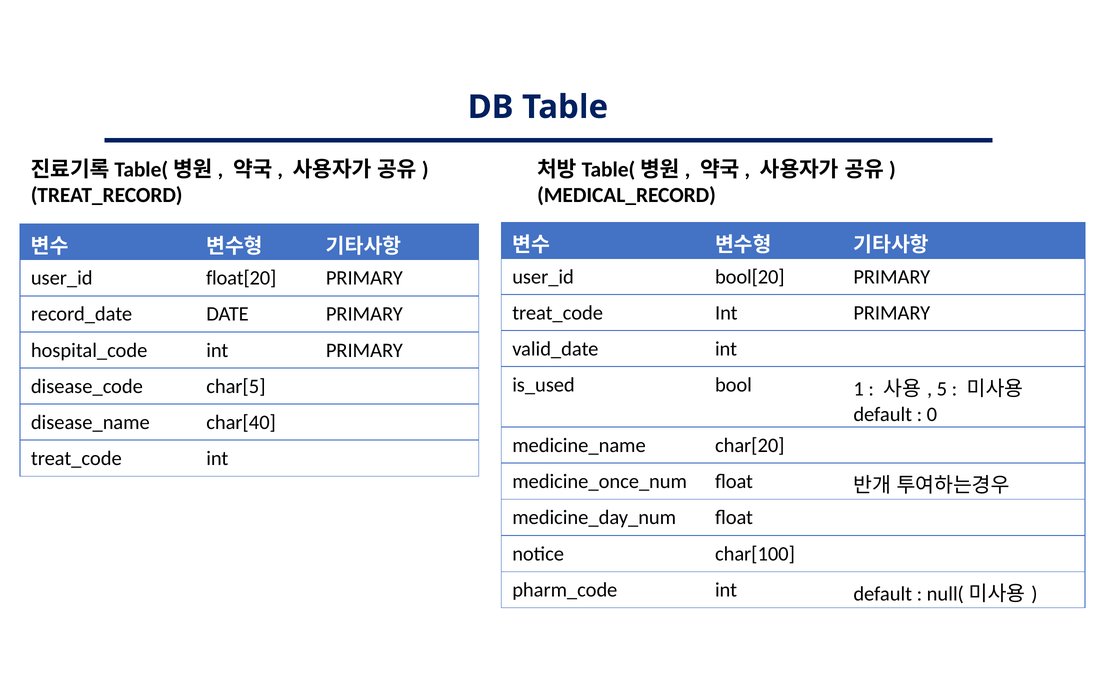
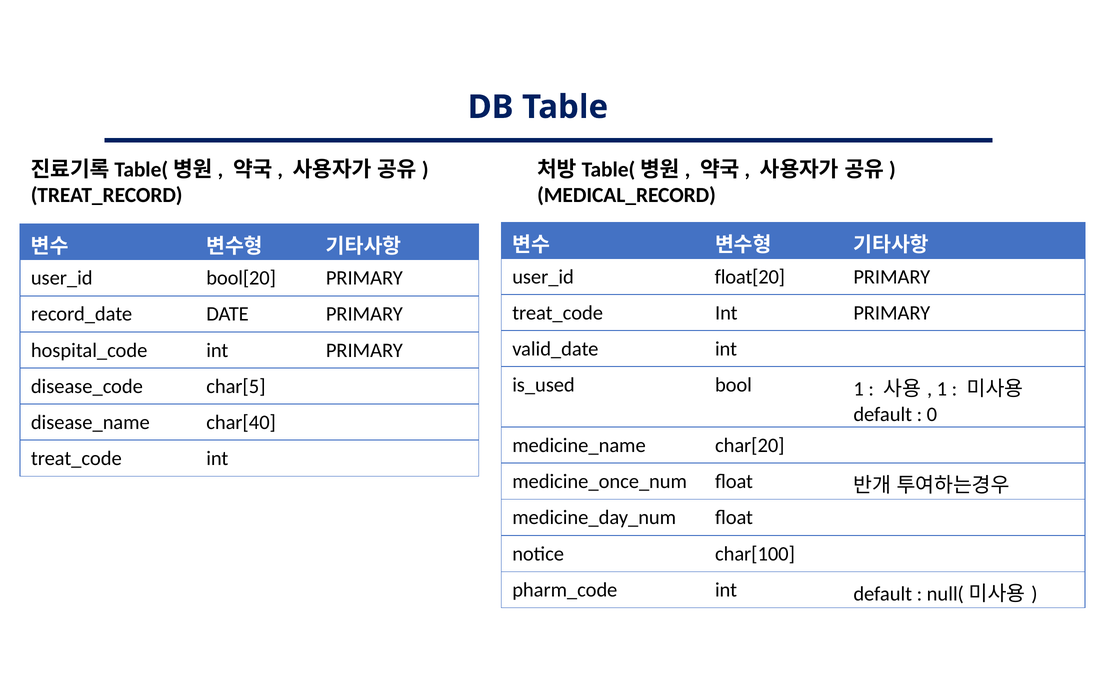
bool[20: bool[20 -> float[20
float[20: float[20 -> bool[20
5 at (942, 389): 5 -> 1
